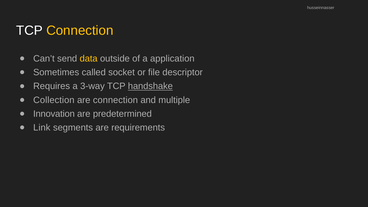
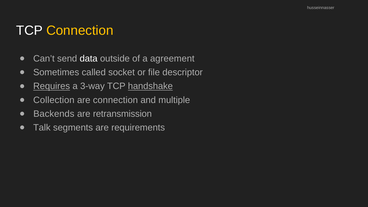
data colour: yellow -> white
application: application -> agreement
Requires underline: none -> present
Innovation: Innovation -> Backends
predetermined: predetermined -> retransmission
Link: Link -> Talk
